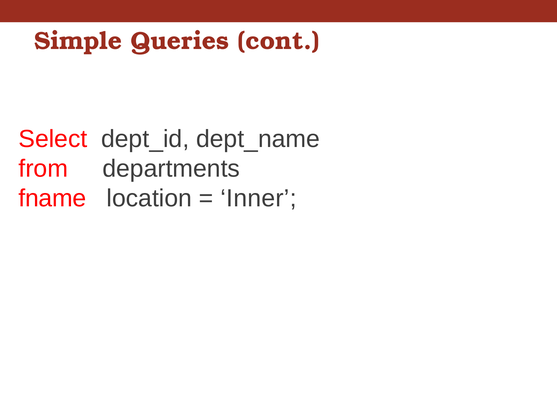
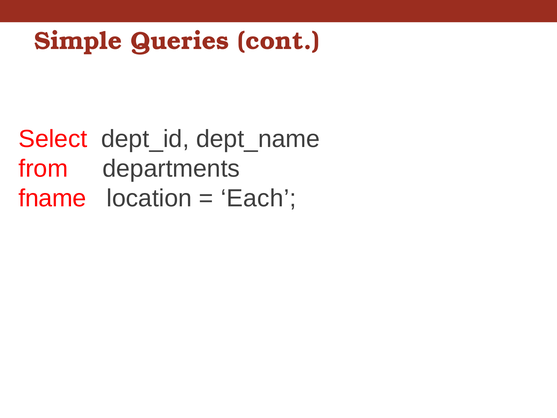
Inner: Inner -> Each
